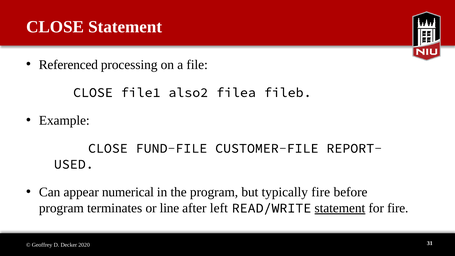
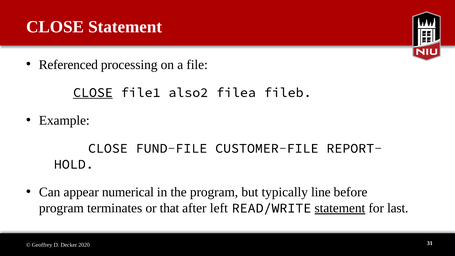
CLOSE at (93, 93) underline: none -> present
USED: USED -> HOLD
typically fire: fire -> line
line: line -> that
for fire: fire -> last
